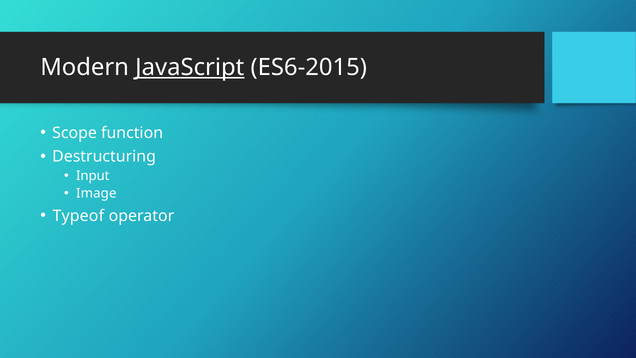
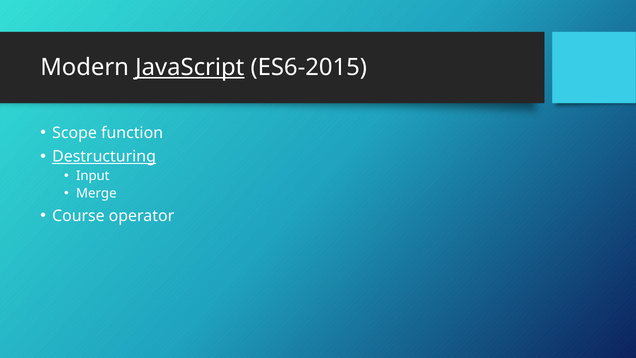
Destructuring underline: none -> present
Image: Image -> Merge
Typeof: Typeof -> Course
